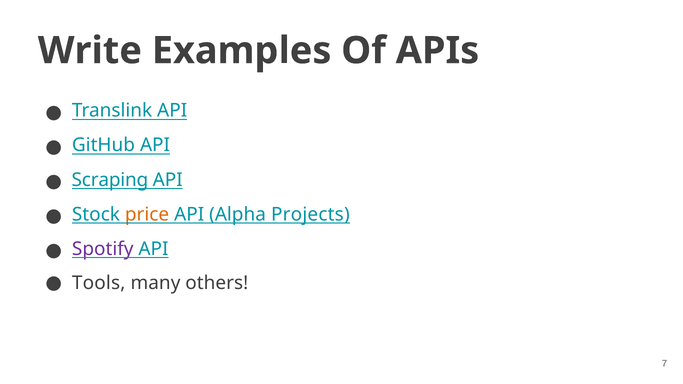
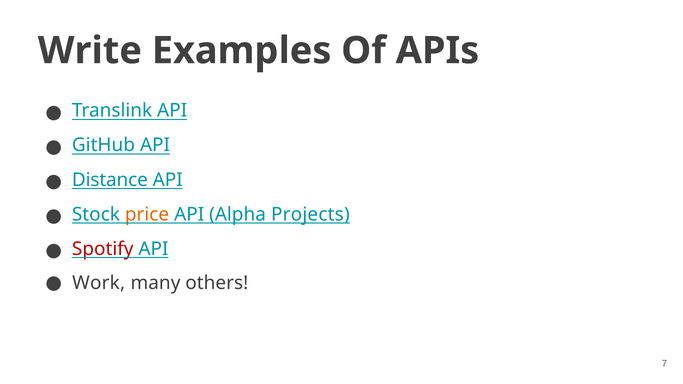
Scraping: Scraping -> Distance
Spotify colour: purple -> red
Tools: Tools -> Work
